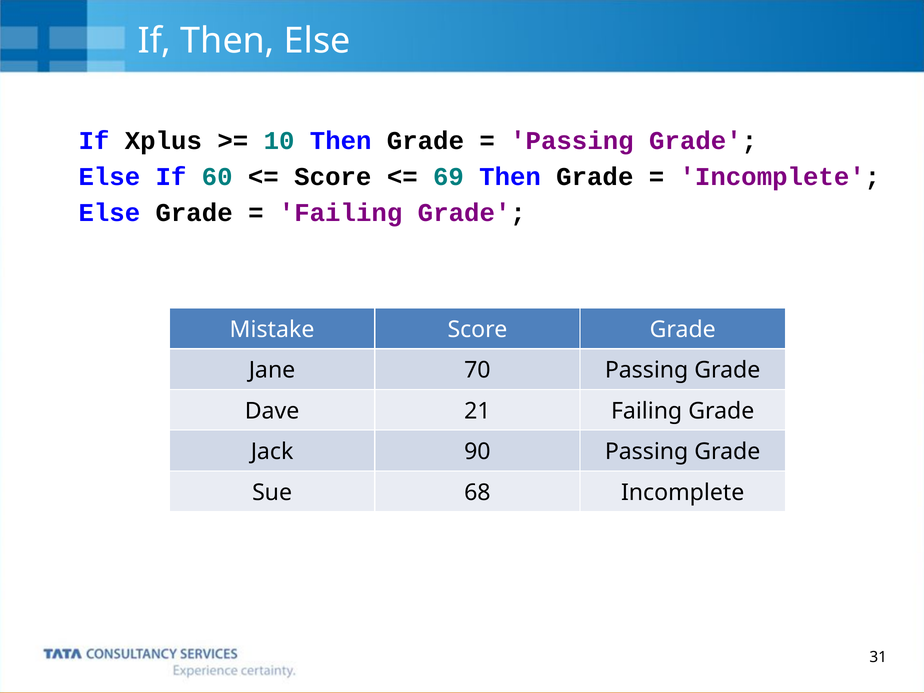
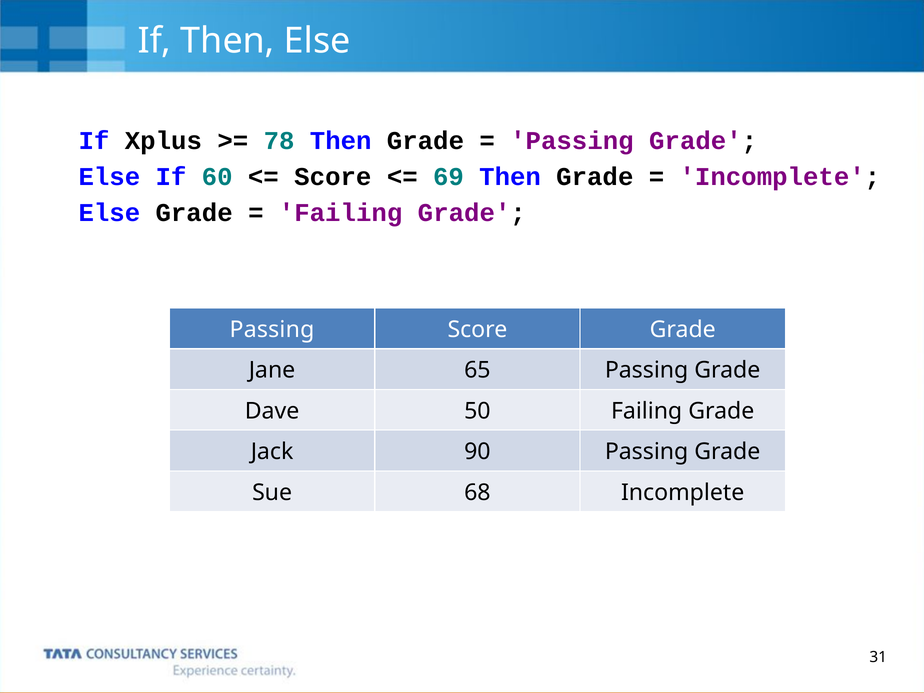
10: 10 -> 78
Mistake at (272, 330): Mistake -> Passing
70: 70 -> 65
21: 21 -> 50
